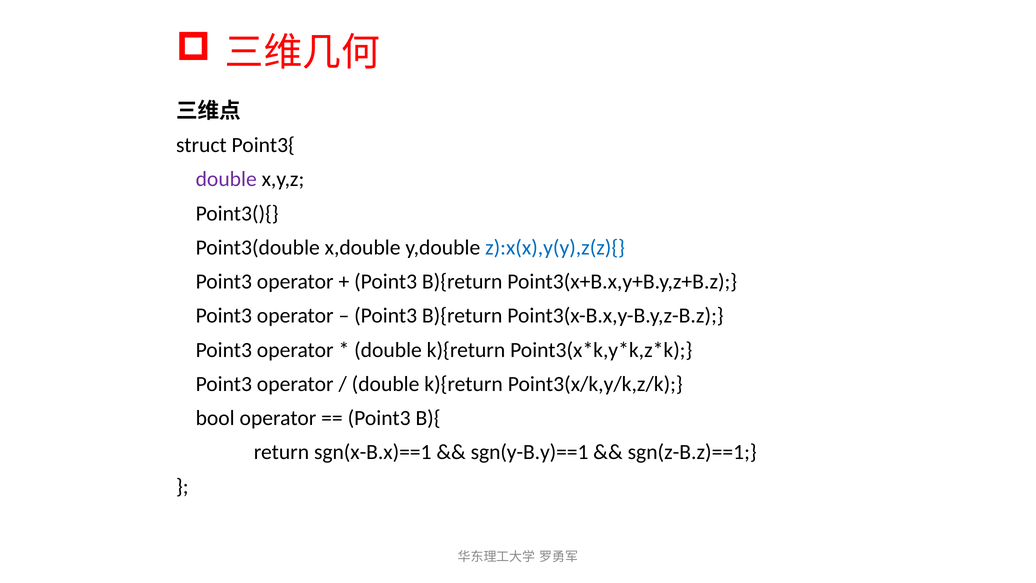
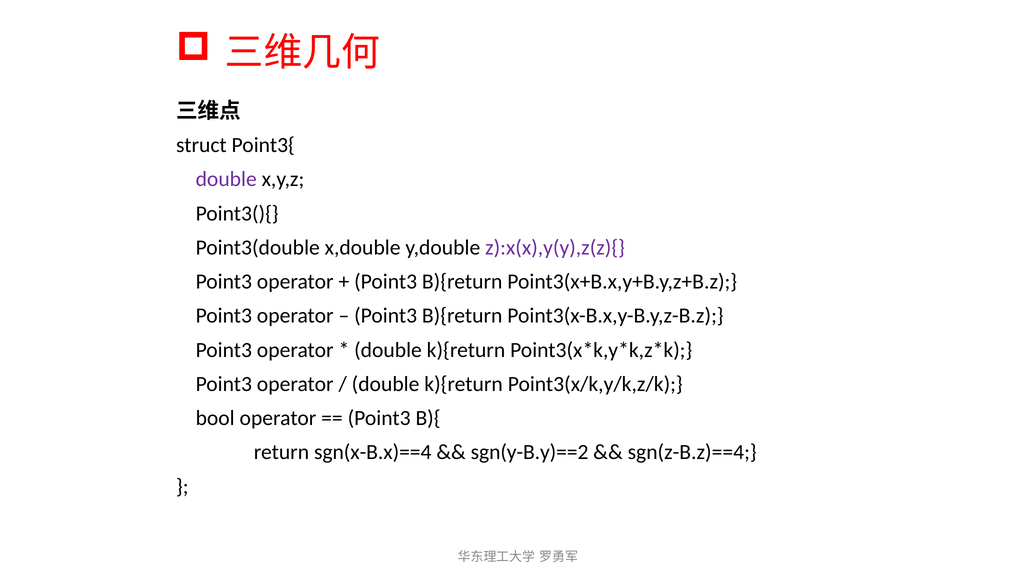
z):x(x),y(y),z(z){ colour: blue -> purple
sgn(x-B.x)==1: sgn(x-B.x)==1 -> sgn(x-B.x)==4
sgn(y-B.y)==1: sgn(y-B.y)==1 -> sgn(y-B.y)==2
sgn(z-B.z)==1: sgn(z-B.z)==1 -> sgn(z-B.z)==4
